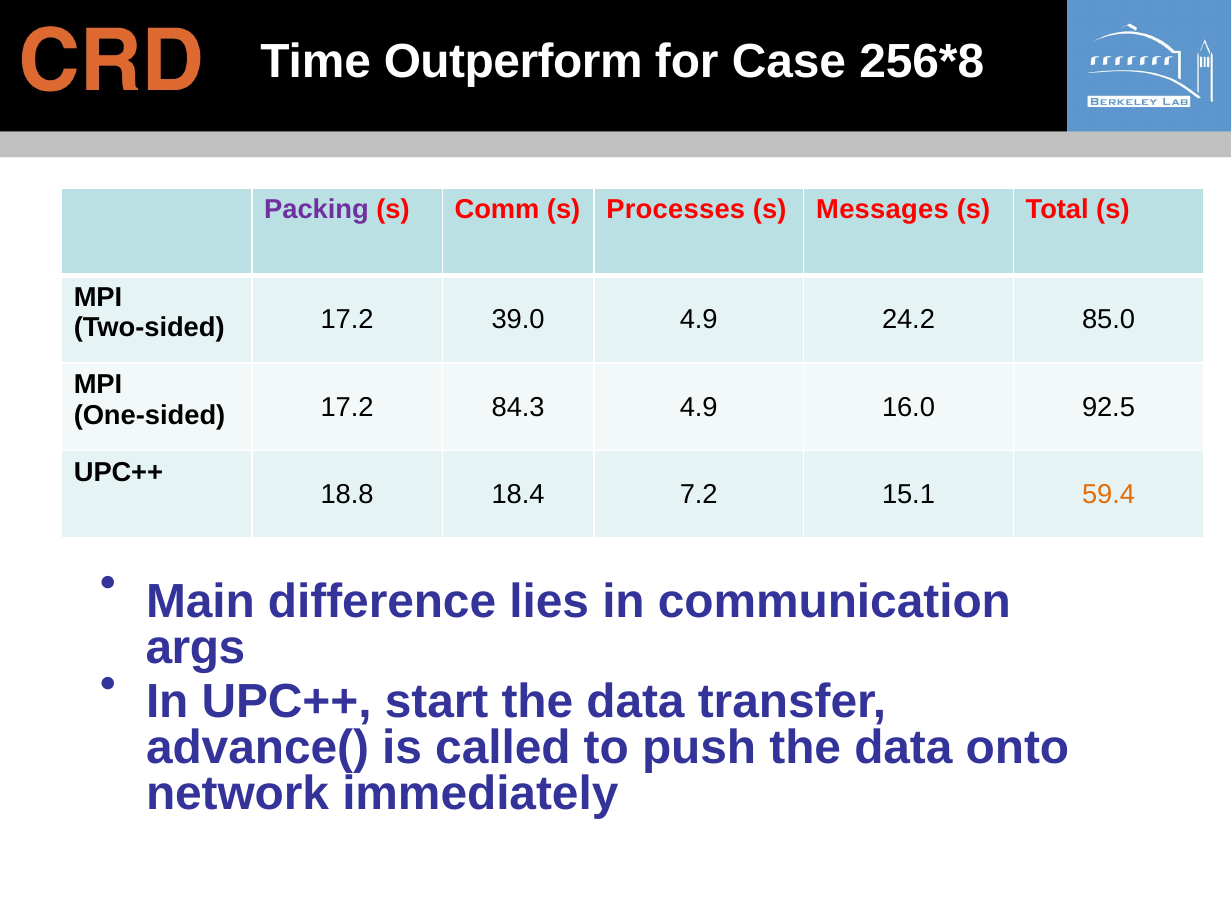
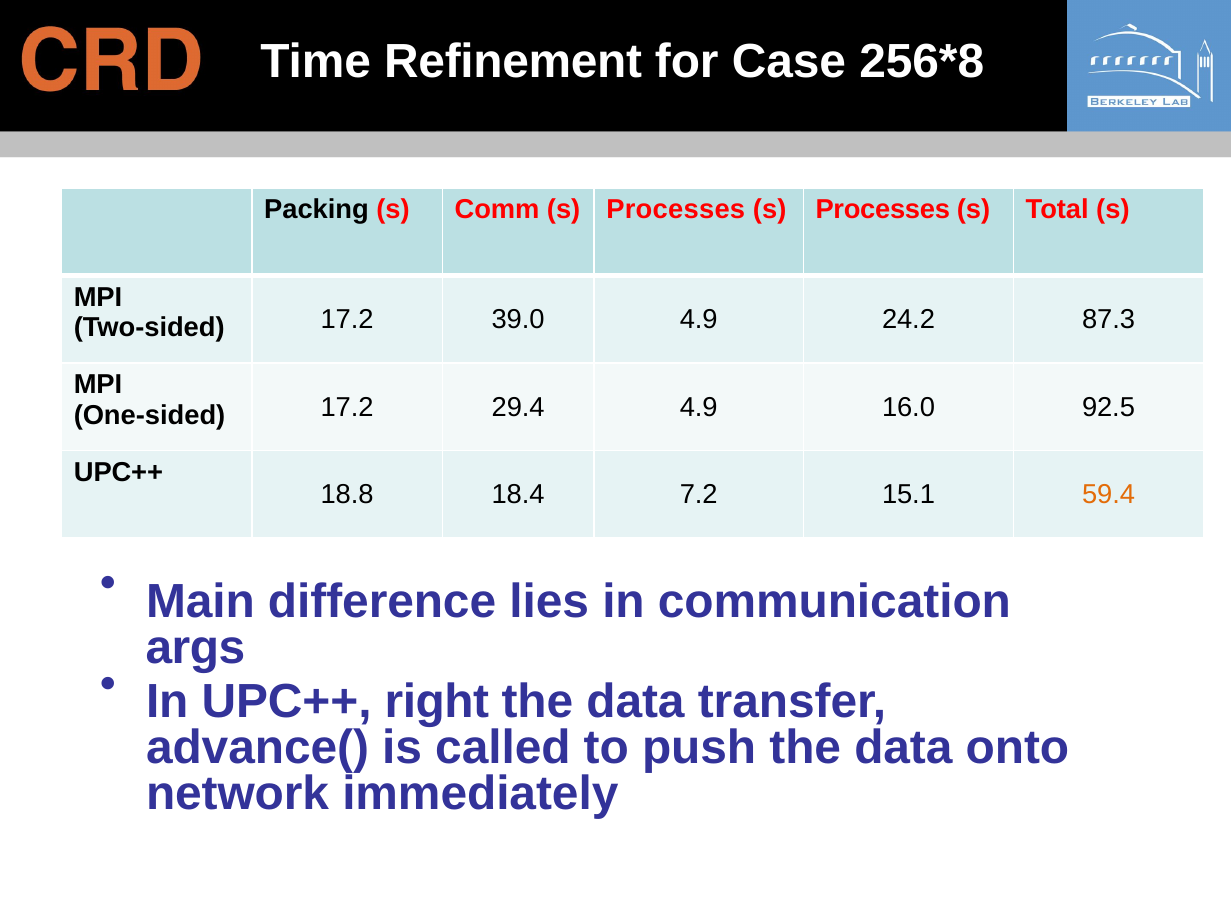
Outperform: Outperform -> Refinement
Packing colour: purple -> black
Messages at (882, 210): Messages -> Processes
85.0: 85.0 -> 87.3
84.3: 84.3 -> 29.4
start: start -> right
